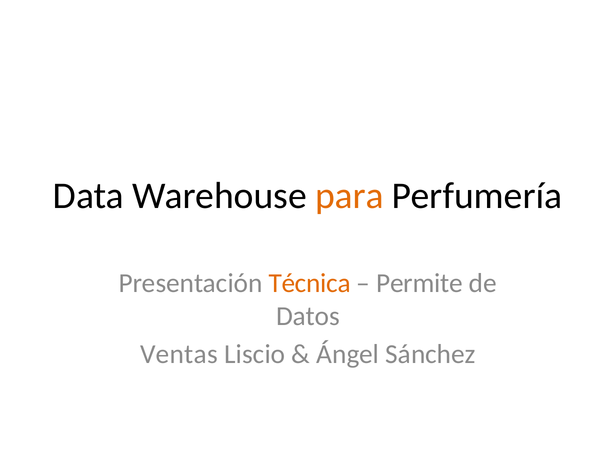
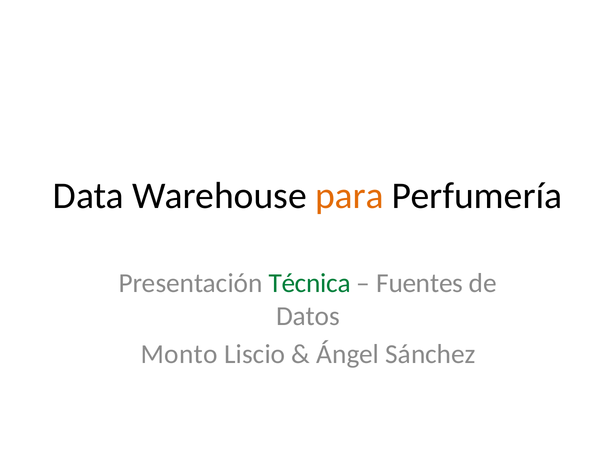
Técnica colour: orange -> green
Permite: Permite -> Fuentes
Ventas: Ventas -> Monto
